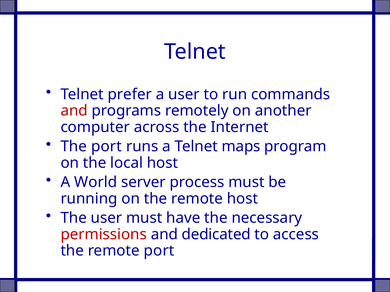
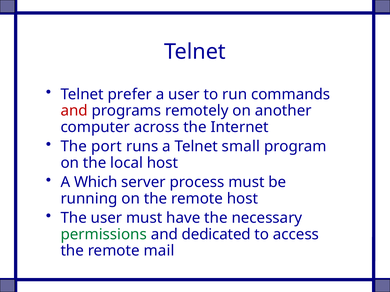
maps: maps -> small
World: World -> Which
permissions colour: red -> green
remote port: port -> mail
